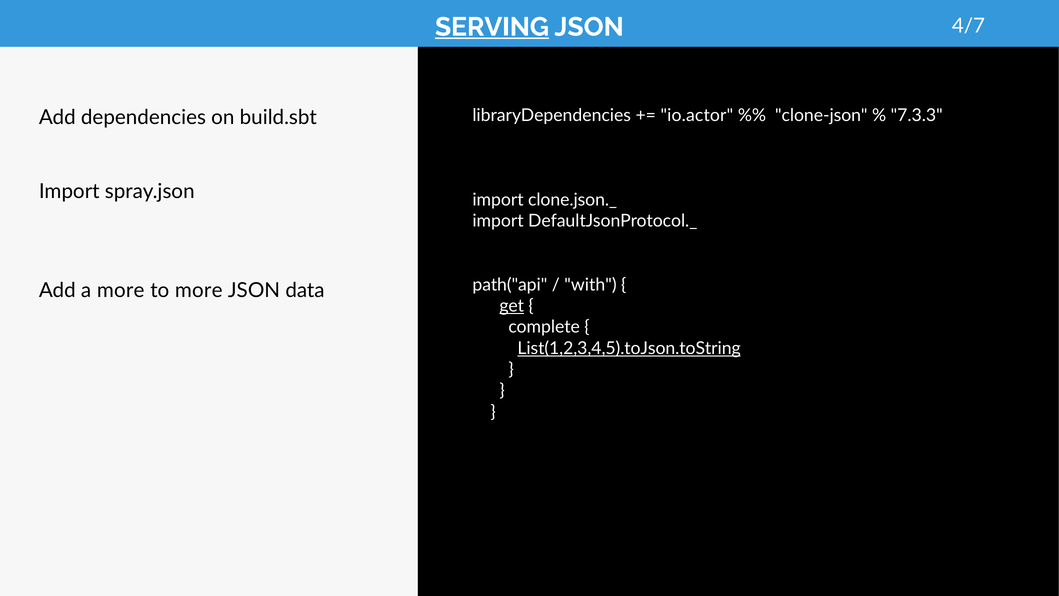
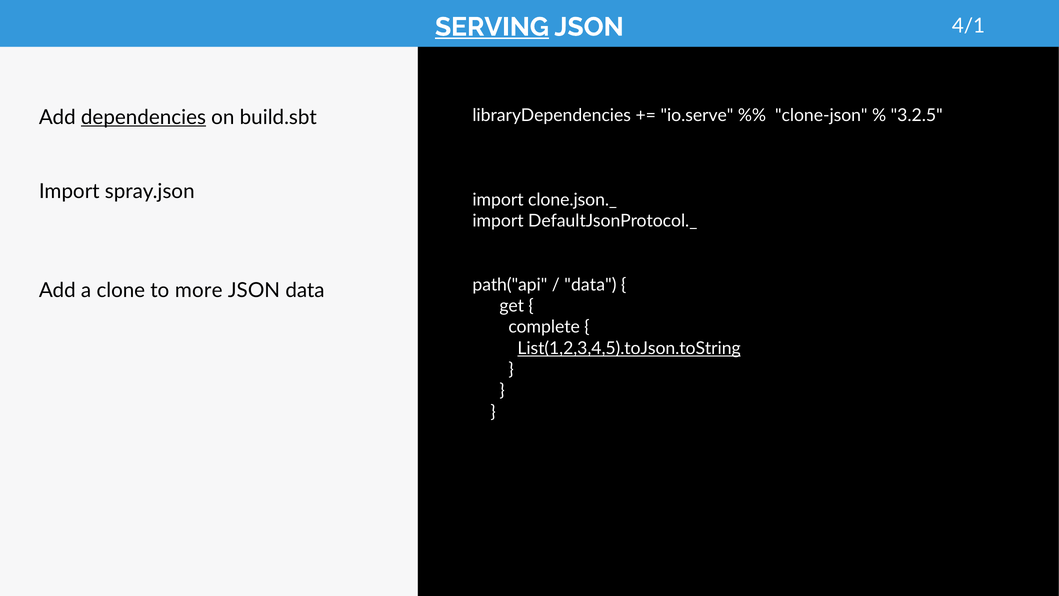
4/7: 4/7 -> 4/1
io.actor: io.actor -> io.serve
7.3.3: 7.3.3 -> 3.2.5
dependencies underline: none -> present
with at (590, 285): with -> data
a more: more -> clone
get underline: present -> none
